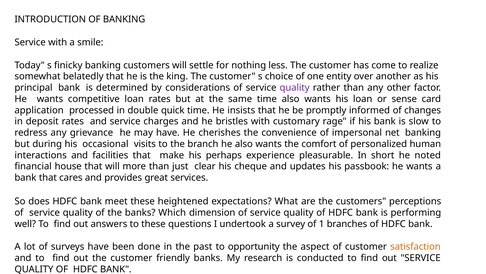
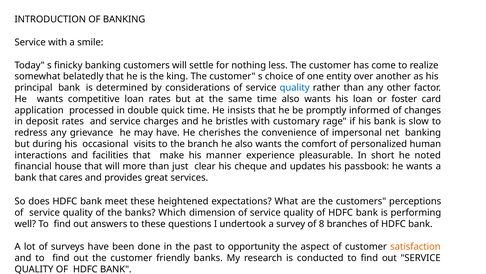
quality at (295, 88) colour: purple -> blue
sense: sense -> foster
perhaps: perhaps -> manner
1: 1 -> 8
